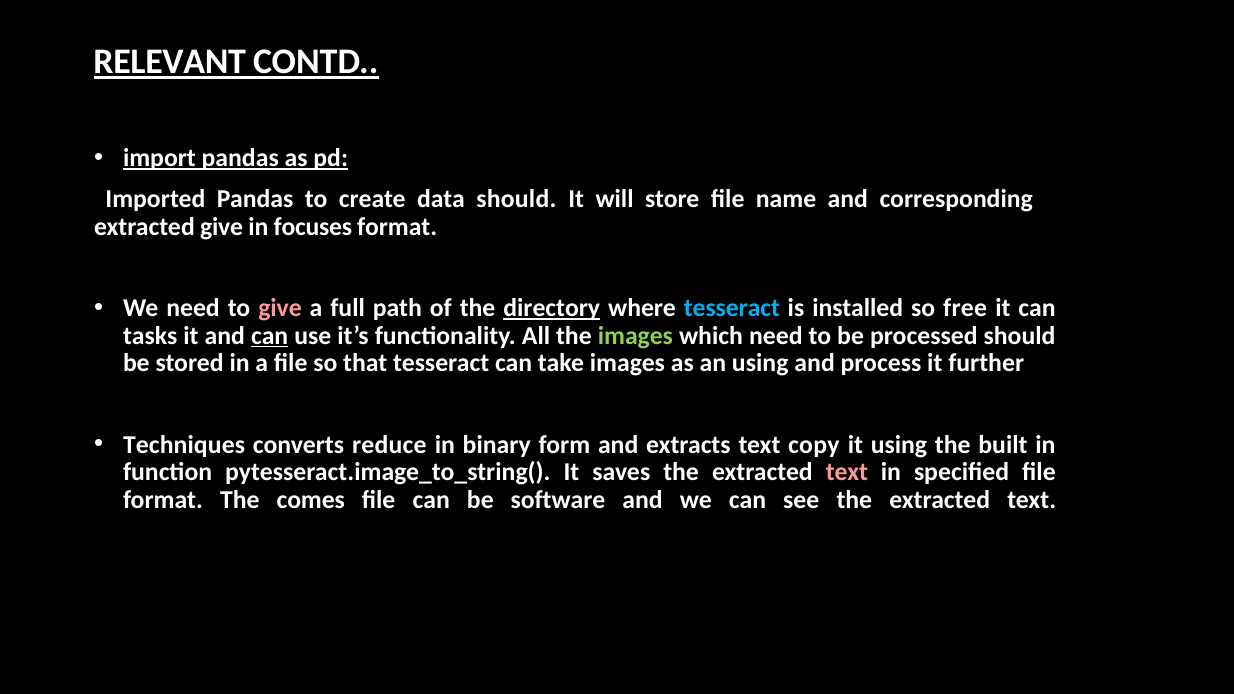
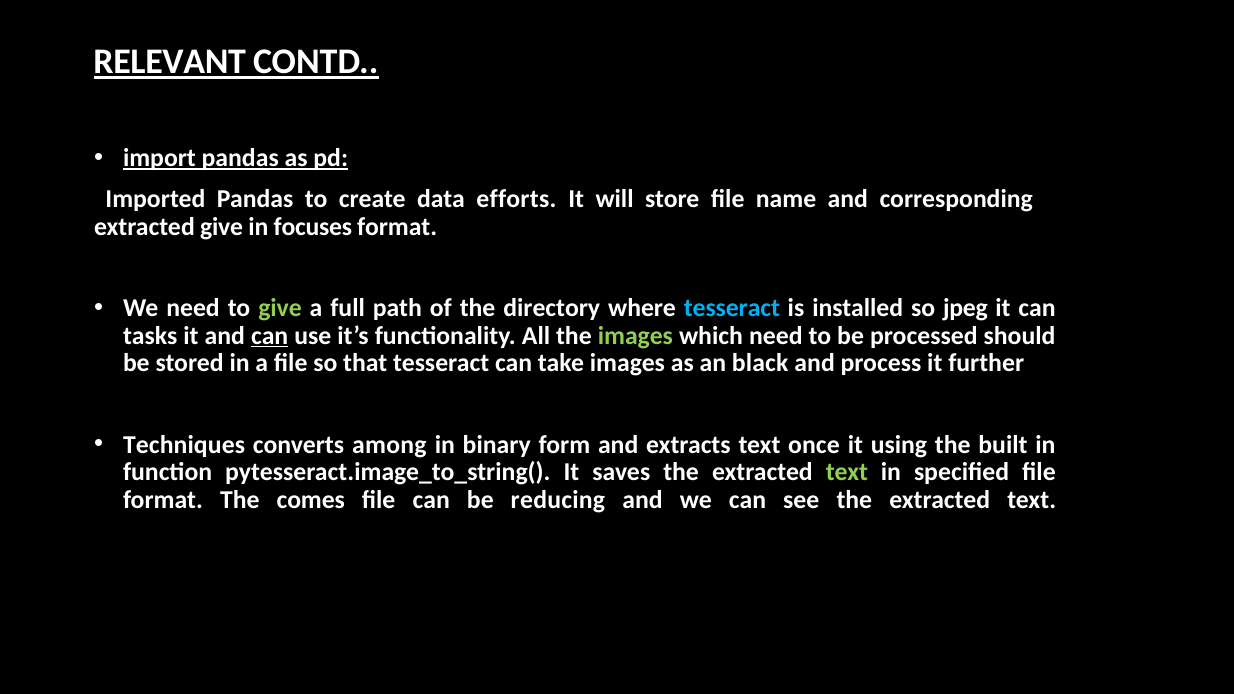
data should: should -> efforts
give at (280, 308) colour: pink -> light green
directory underline: present -> none
free: free -> jpeg
an using: using -> black
reduce: reduce -> among
copy: copy -> once
text at (847, 472) colour: pink -> light green
software: software -> reducing
